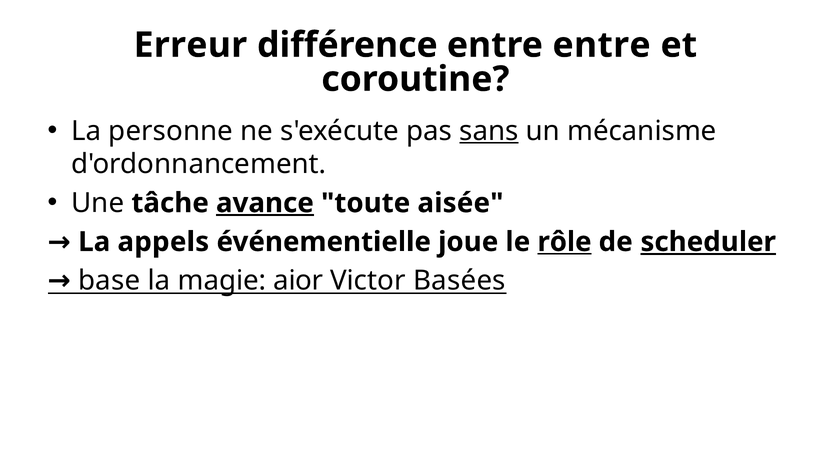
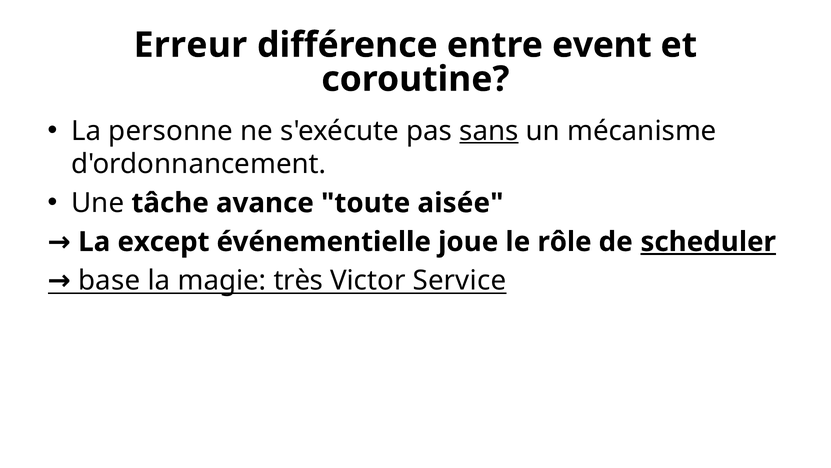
entre entre: entre -> event
avance underline: present -> none
appels: appels -> except
rôle underline: present -> none
aior: aior -> très
Basées: Basées -> Service
